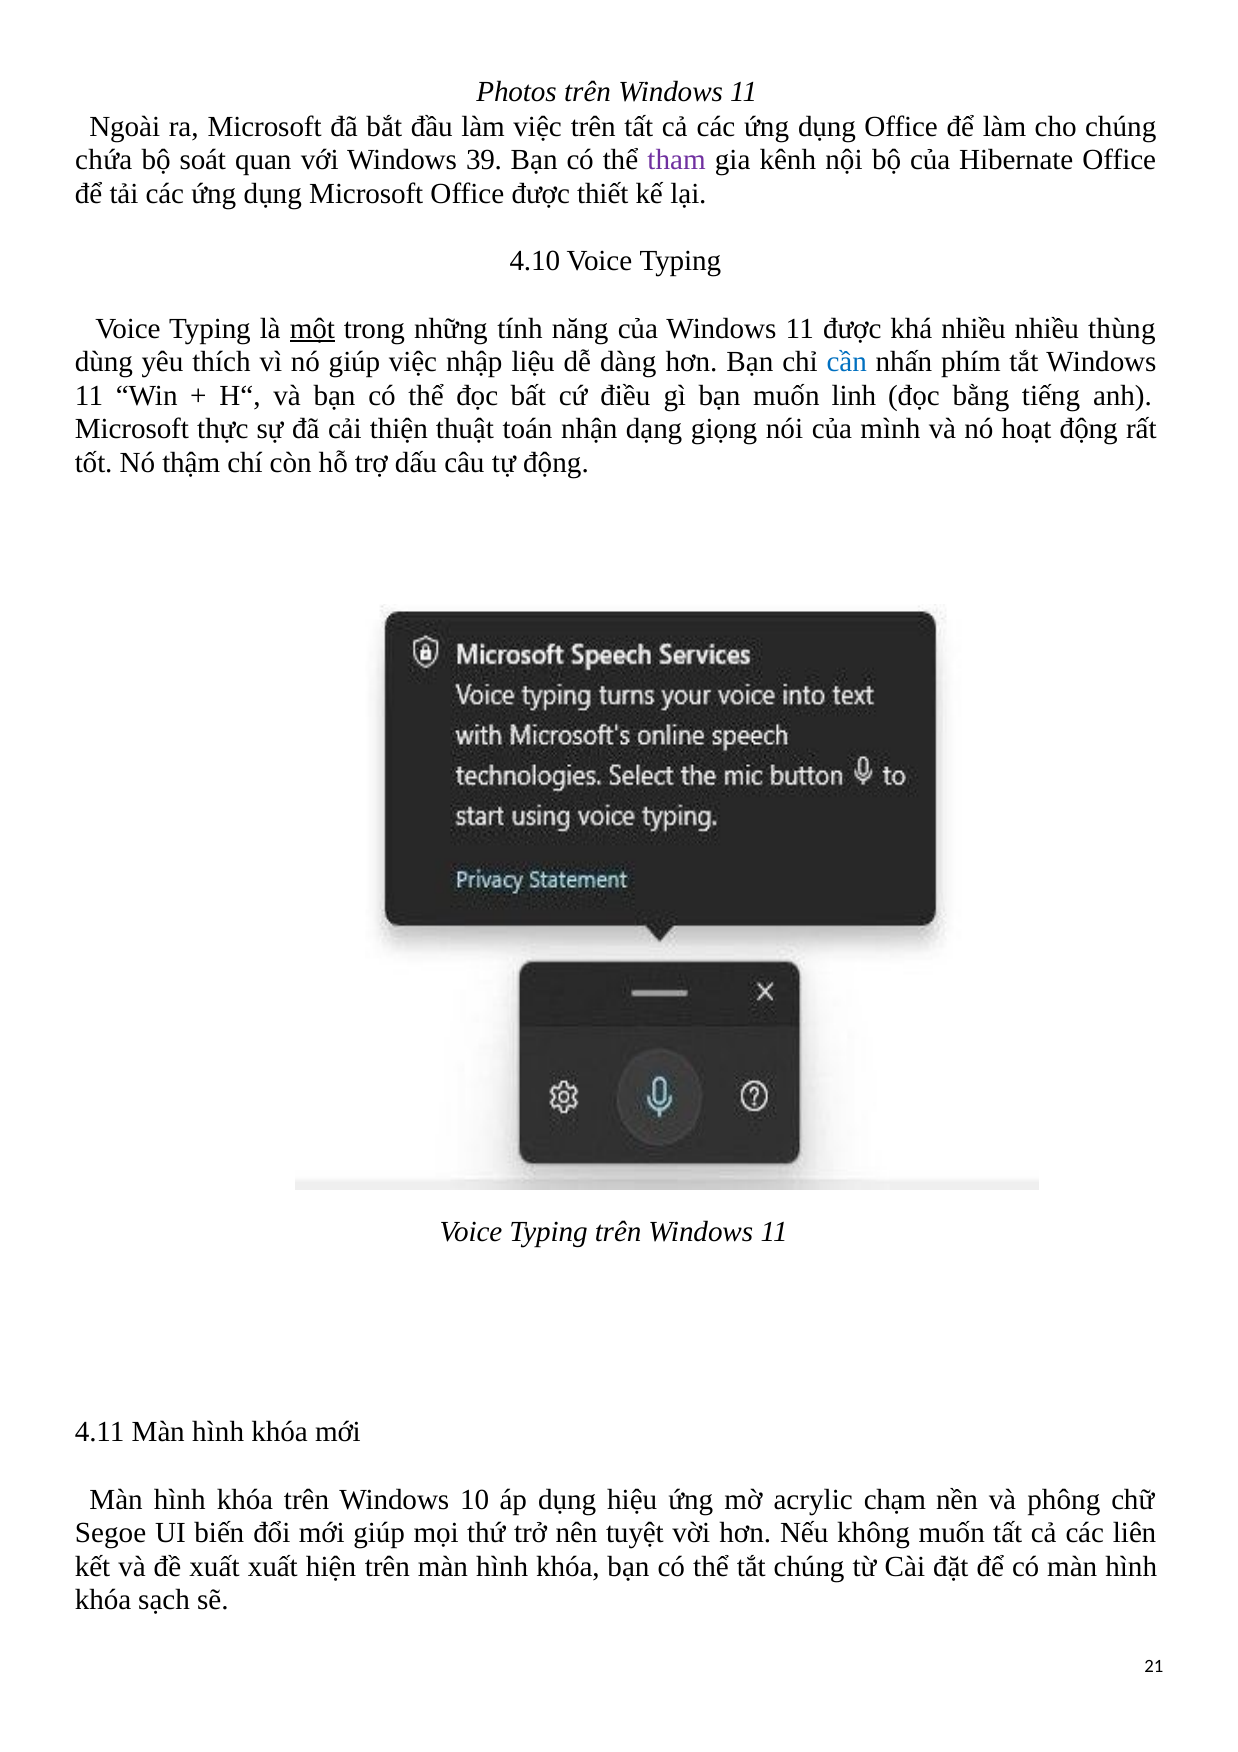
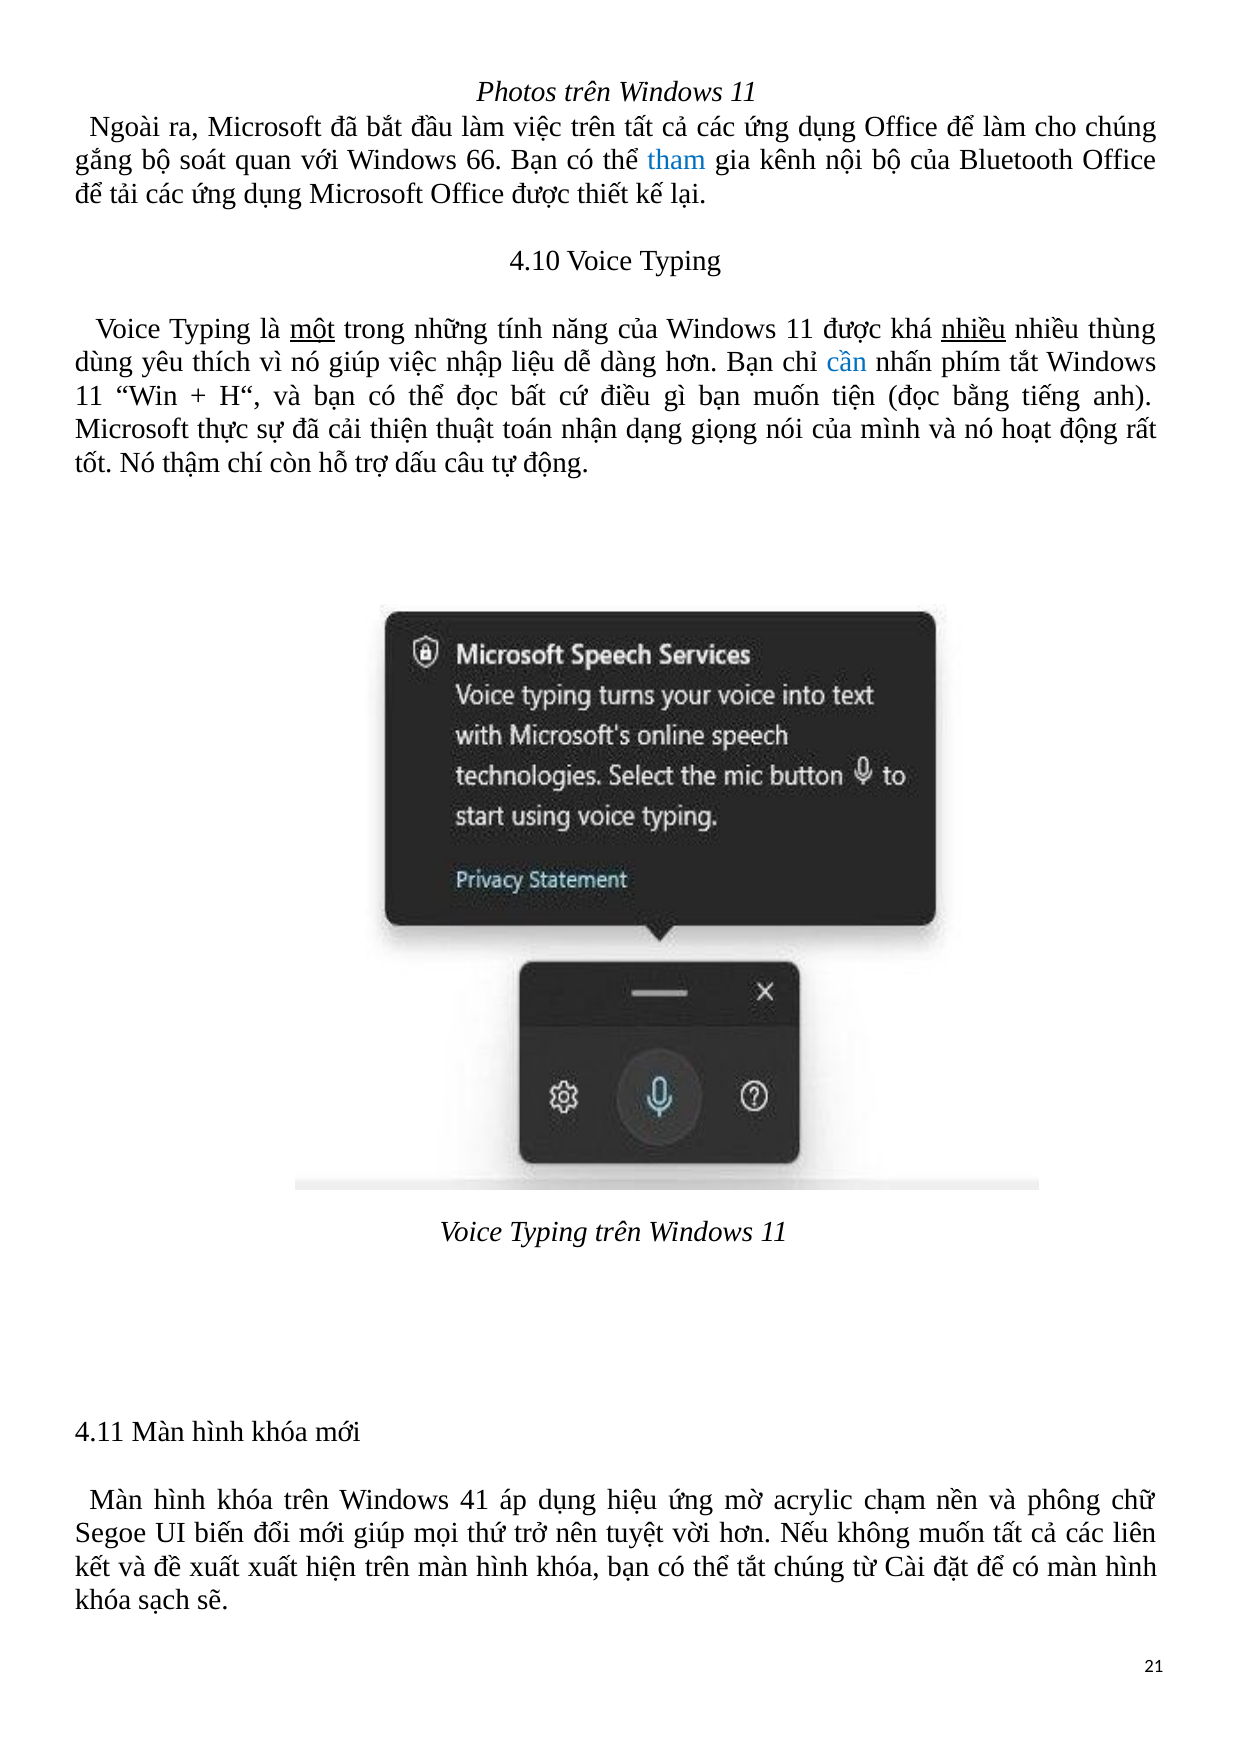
chứa: chứa -> gắng
39: 39 -> 66
tham colour: purple -> blue
Hibernate: Hibernate -> Bluetooth
nhiều at (974, 329) underline: none -> present
linh: linh -> tiện
10: 10 -> 41
